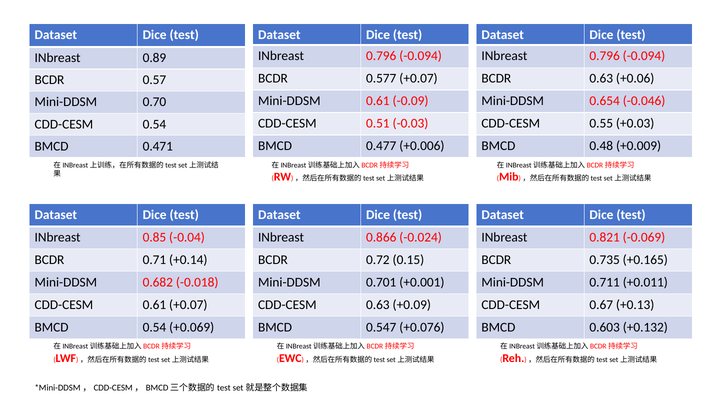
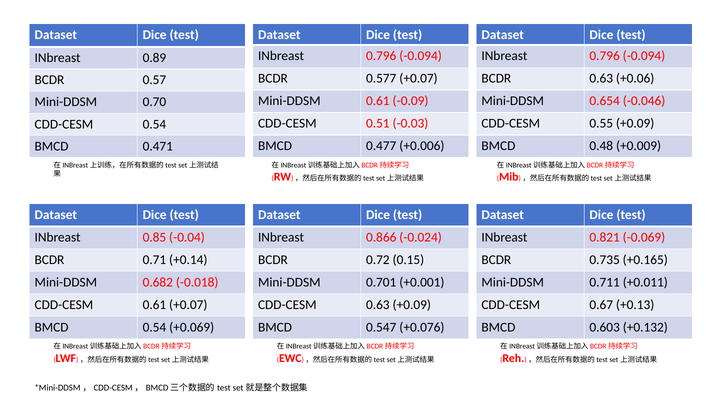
0.55 +0.03: +0.03 -> +0.09
